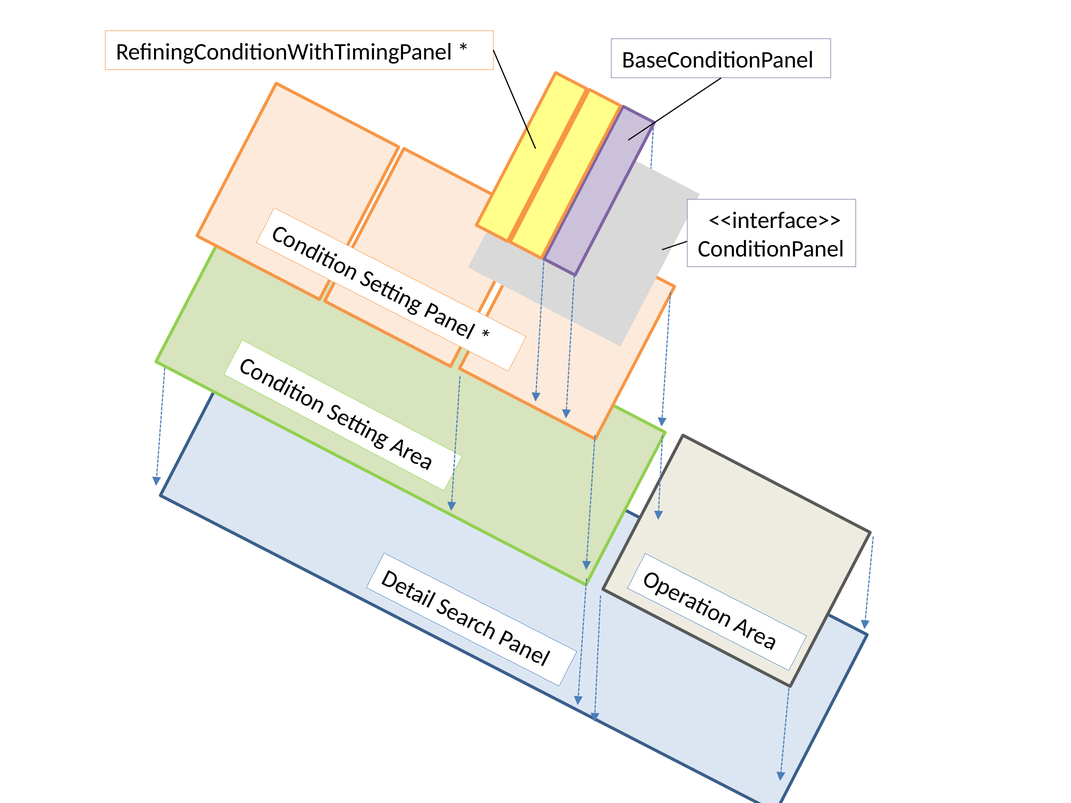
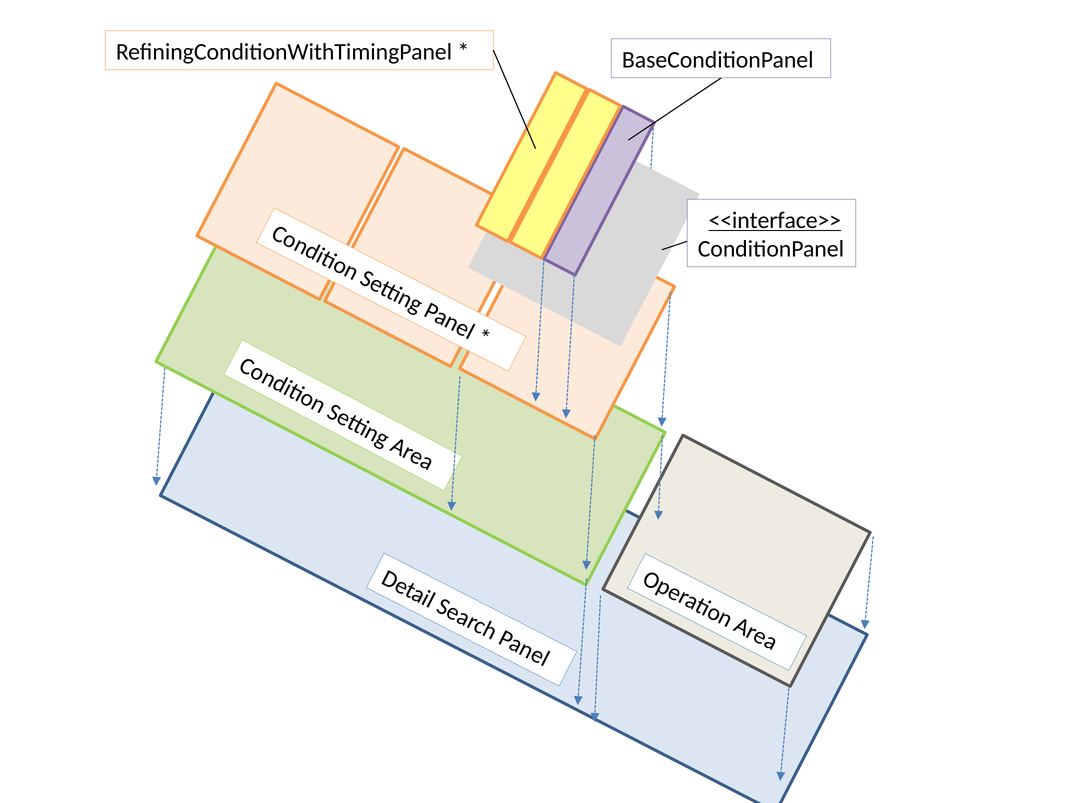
<<interface>> underline: none -> present
